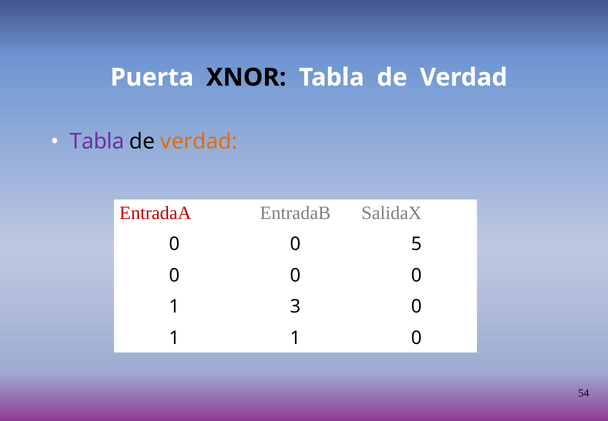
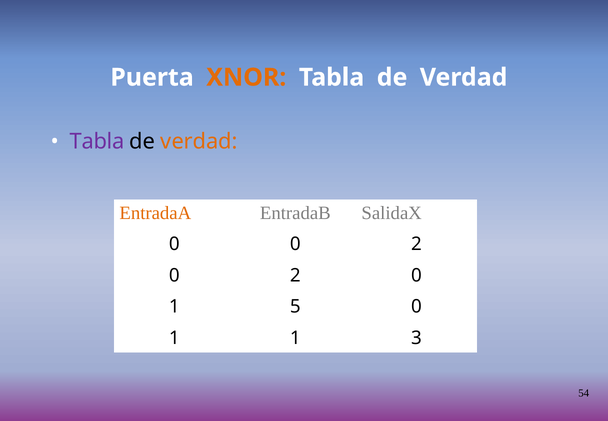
XNOR colour: black -> orange
EntradaA colour: red -> orange
0 0 5: 5 -> 2
0 at (295, 276): 0 -> 2
3: 3 -> 5
1 0: 0 -> 3
